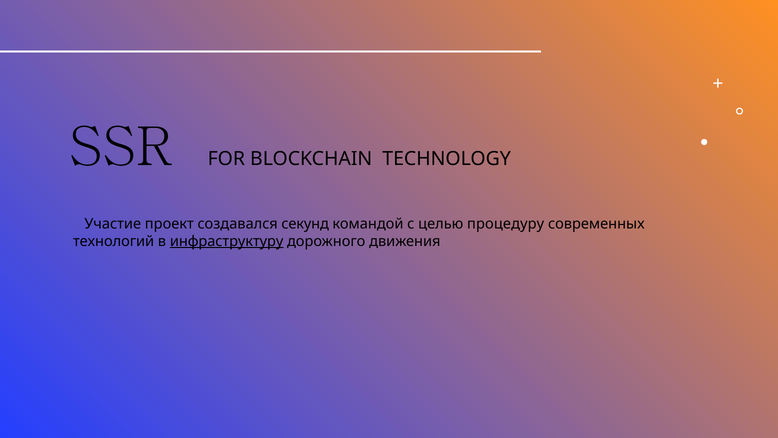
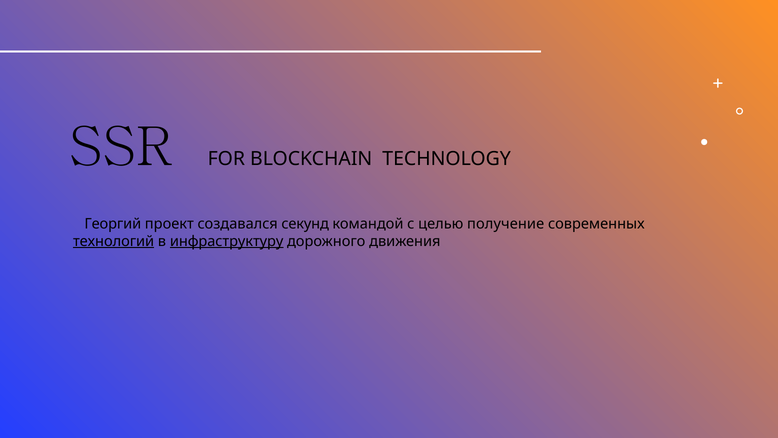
Участие: Участие -> Георгий
процедуру: процедуру -> получение
технологий underline: none -> present
